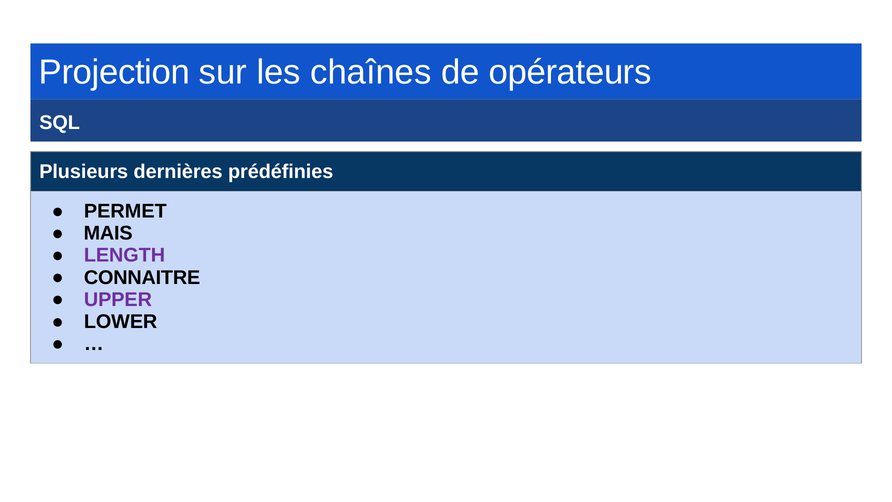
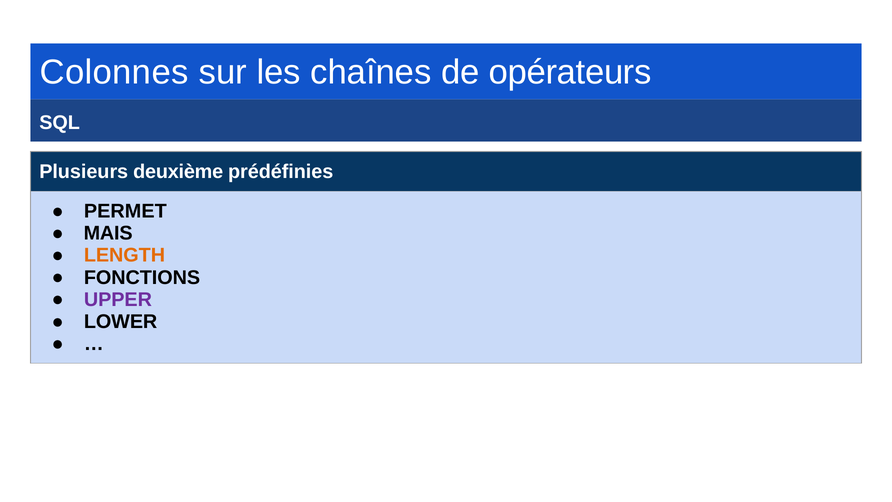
Projection: Projection -> Colonnes
dernières: dernières -> deuxième
LENGTH colour: purple -> orange
CONNAITRE: CONNAITRE -> FONCTIONS
